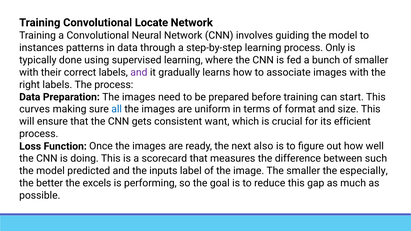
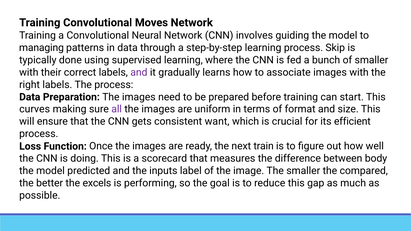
Locate: Locate -> Moves
instances: instances -> managing
Only: Only -> Skip
all colour: blue -> purple
also: also -> train
such: such -> body
especially: especially -> compared
